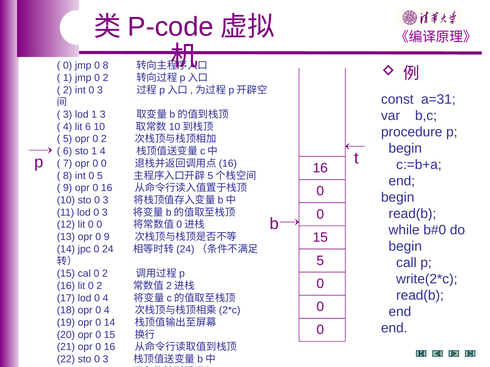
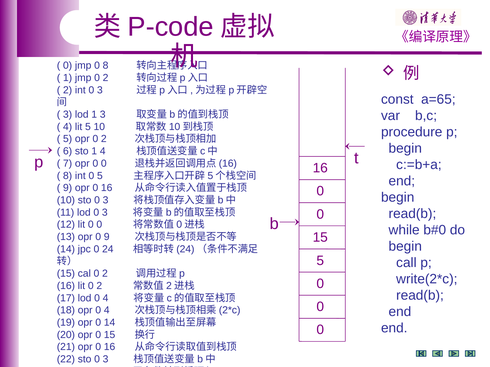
a=31: a=31 -> a=65
lit 6: 6 -> 5
